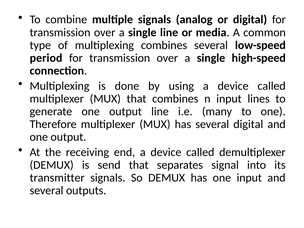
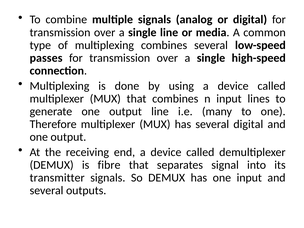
period: period -> passes
send: send -> fibre
